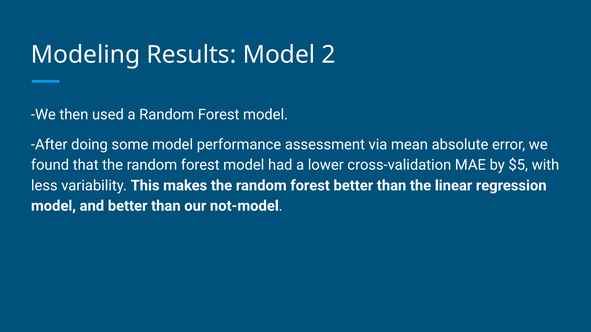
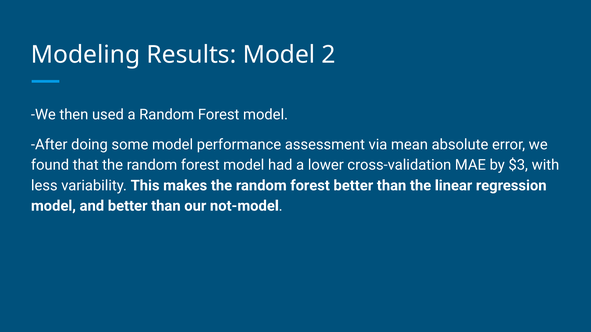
$5: $5 -> $3
